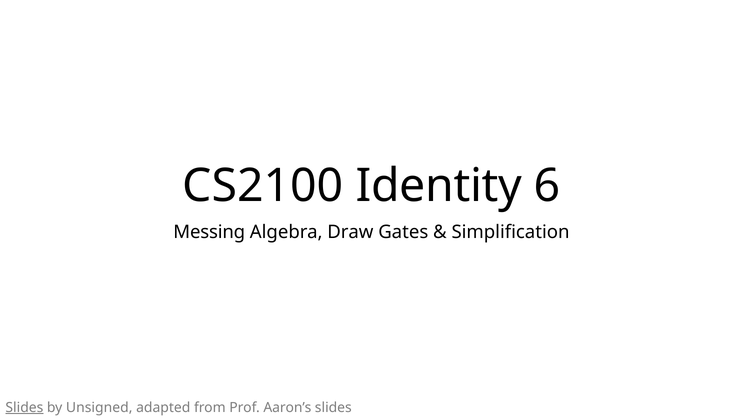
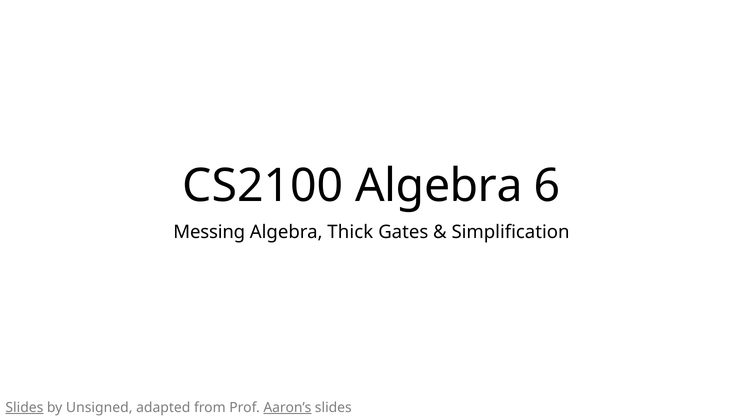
CS2100 Identity: Identity -> Algebra
Draw: Draw -> Thick
Aaron’s underline: none -> present
